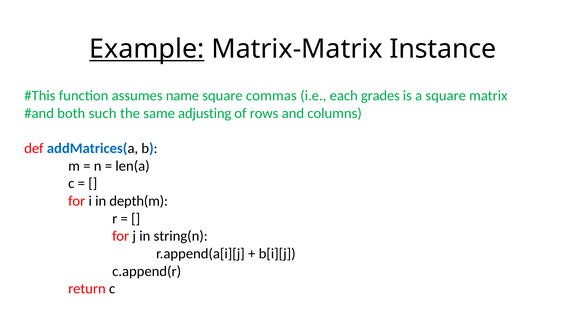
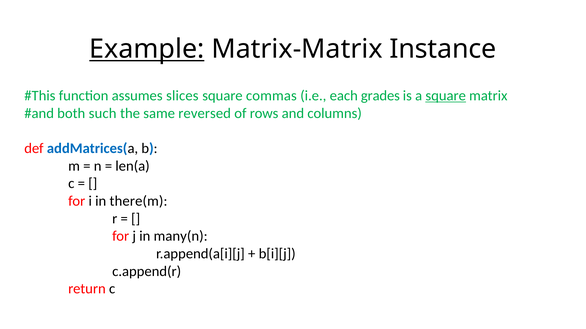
name: name -> slices
square at (446, 96) underline: none -> present
adjusting: adjusting -> reversed
depth(m: depth(m -> there(m
string(n: string(n -> many(n
